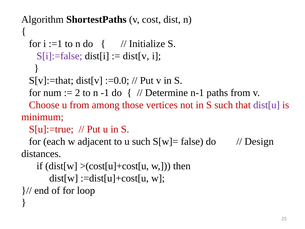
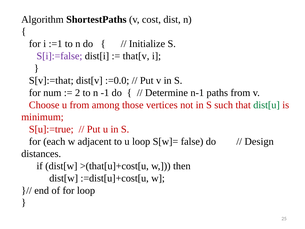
dist[v at (136, 56): dist[v -> that[v
dist[u colour: purple -> green
u such: such -> loop
>(cost[u]+cost[u: >(cost[u]+cost[u -> >(that[u]+cost[u
